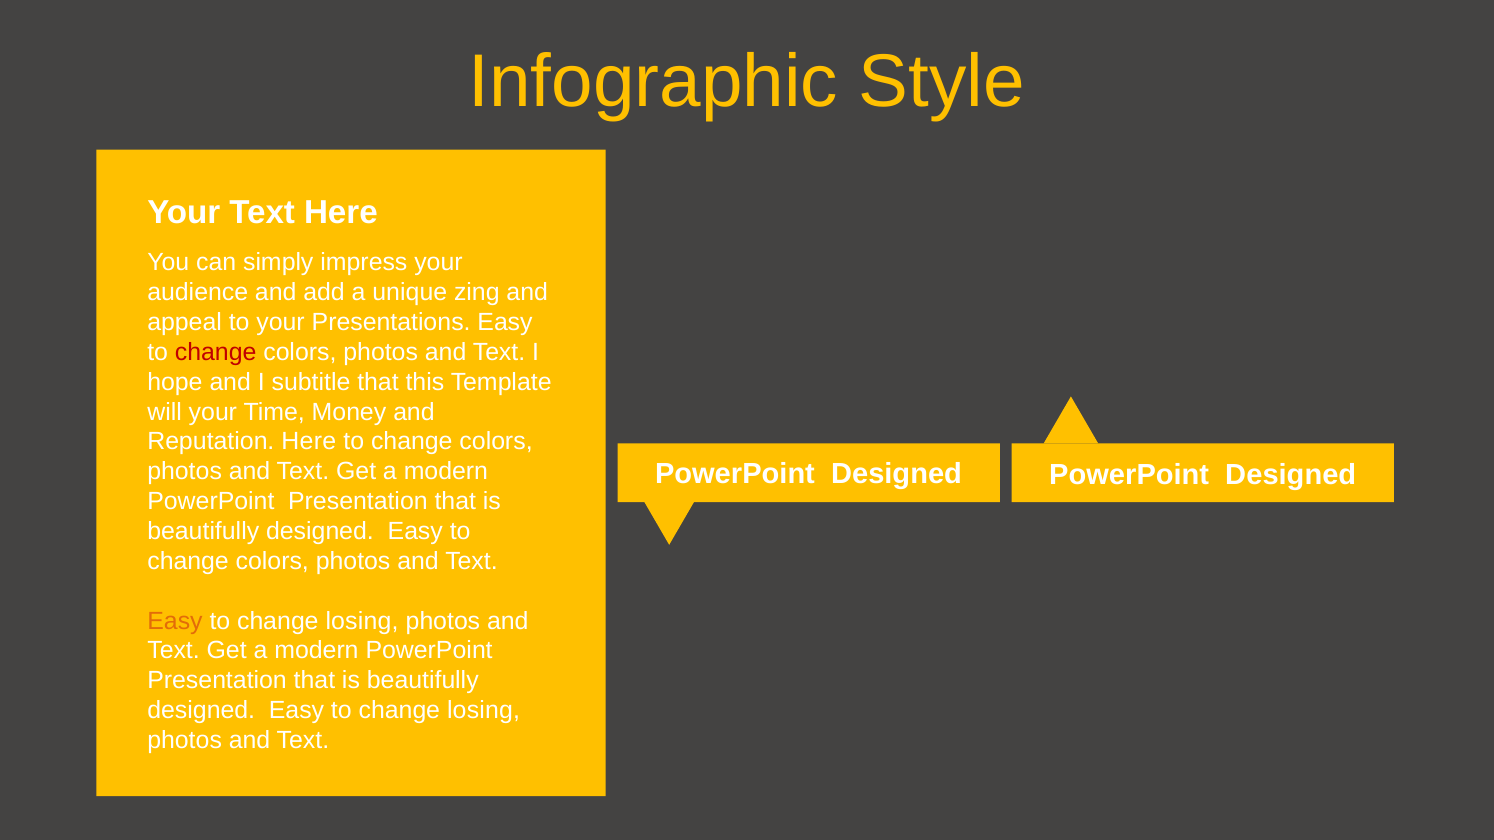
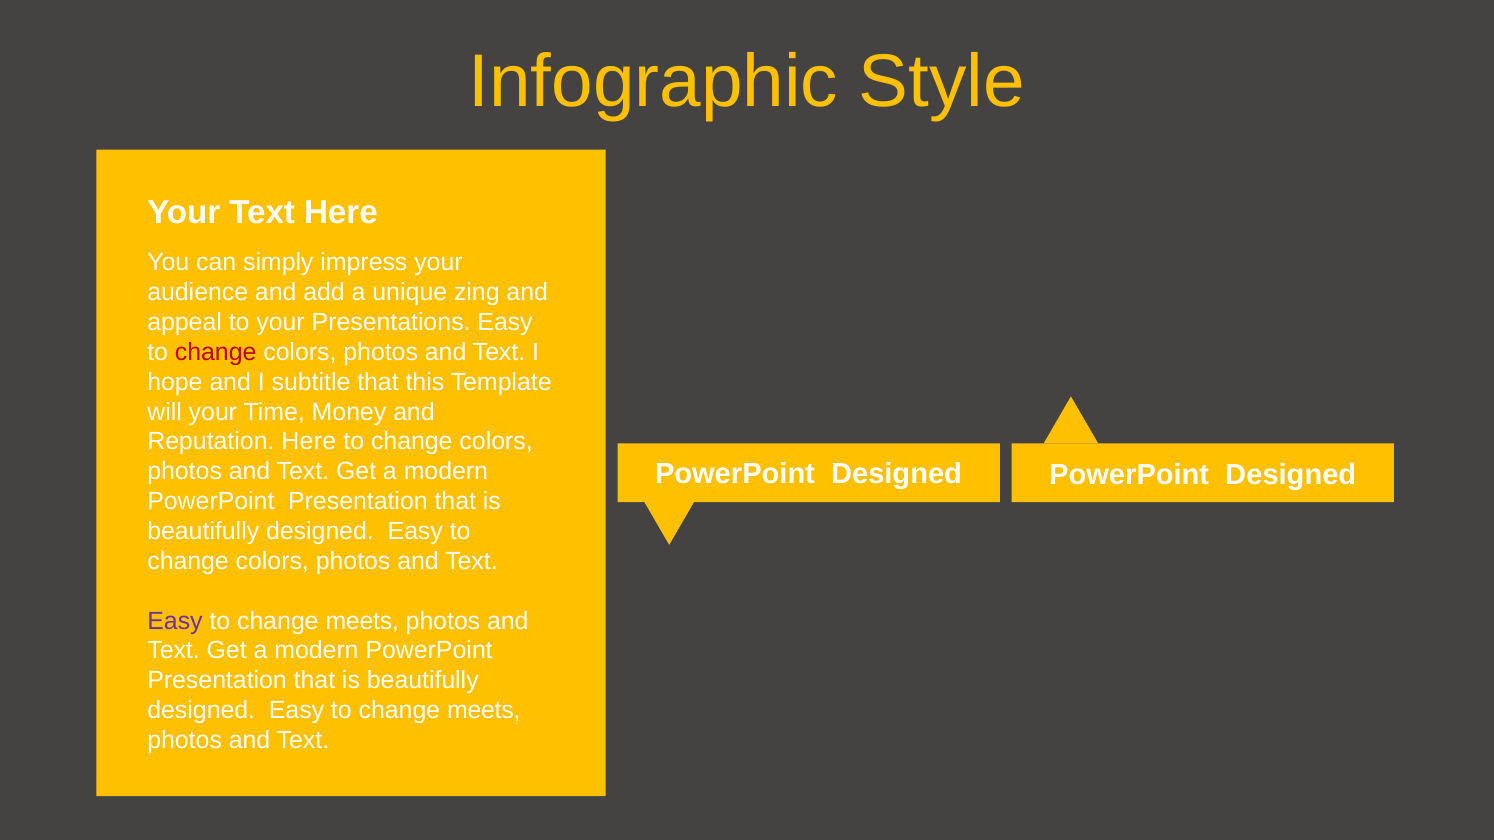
Easy at (175, 621) colour: orange -> purple
losing at (362, 621): losing -> meets
losing at (484, 711): losing -> meets
